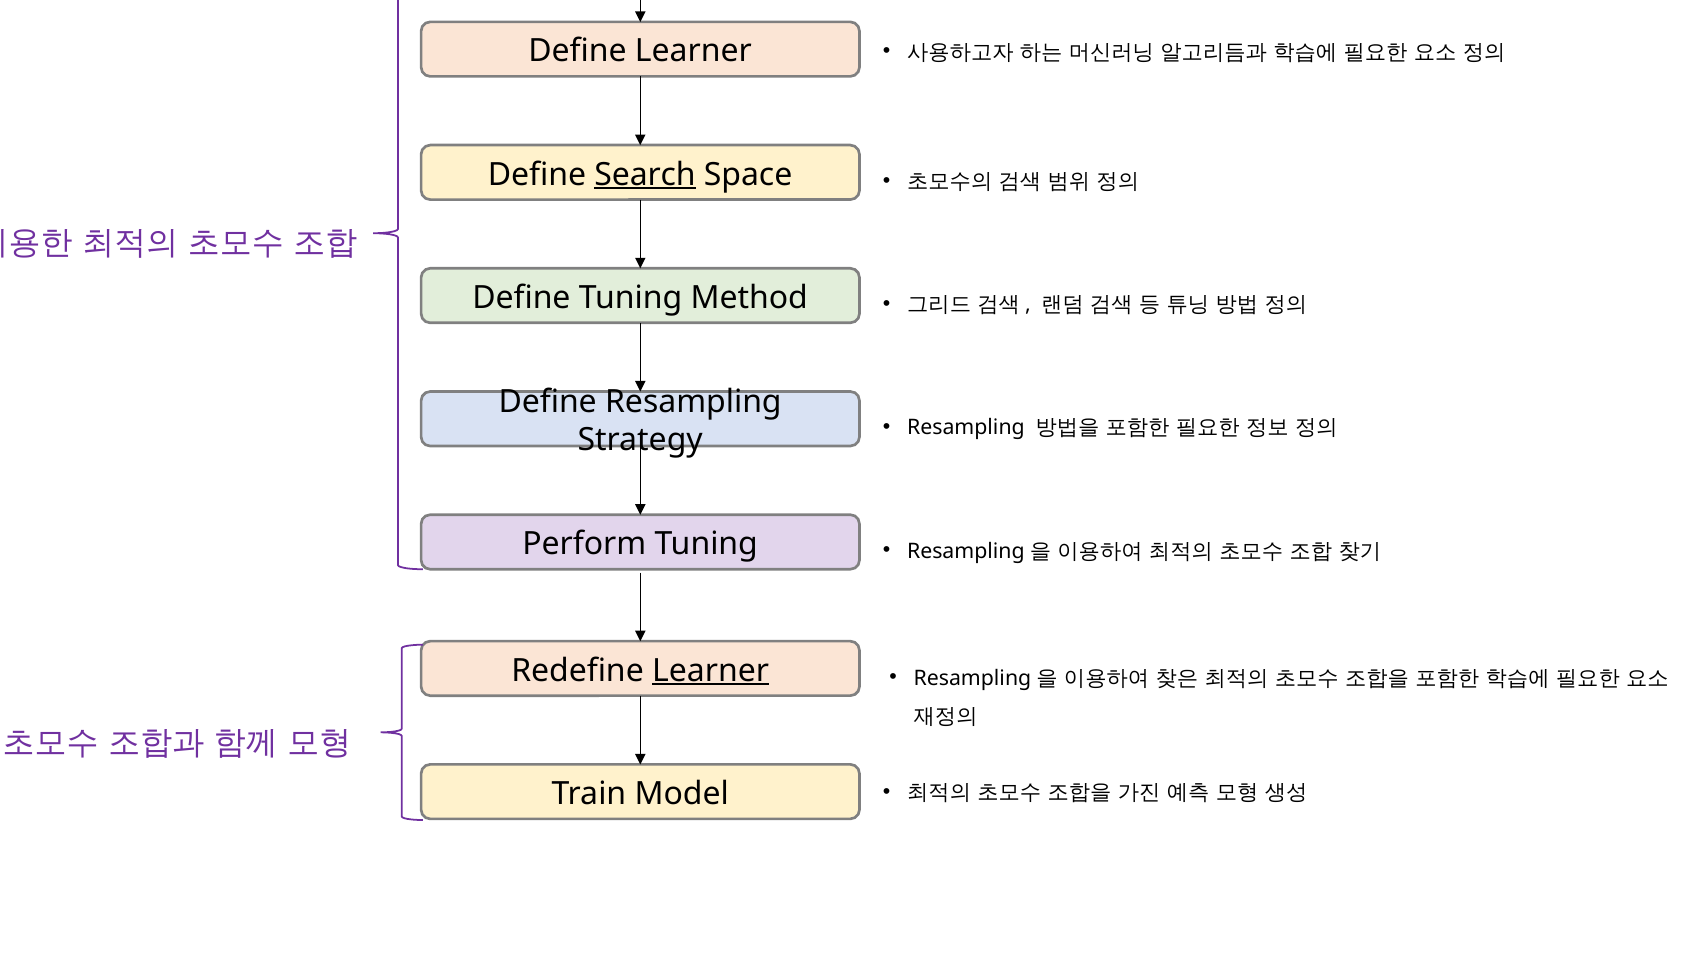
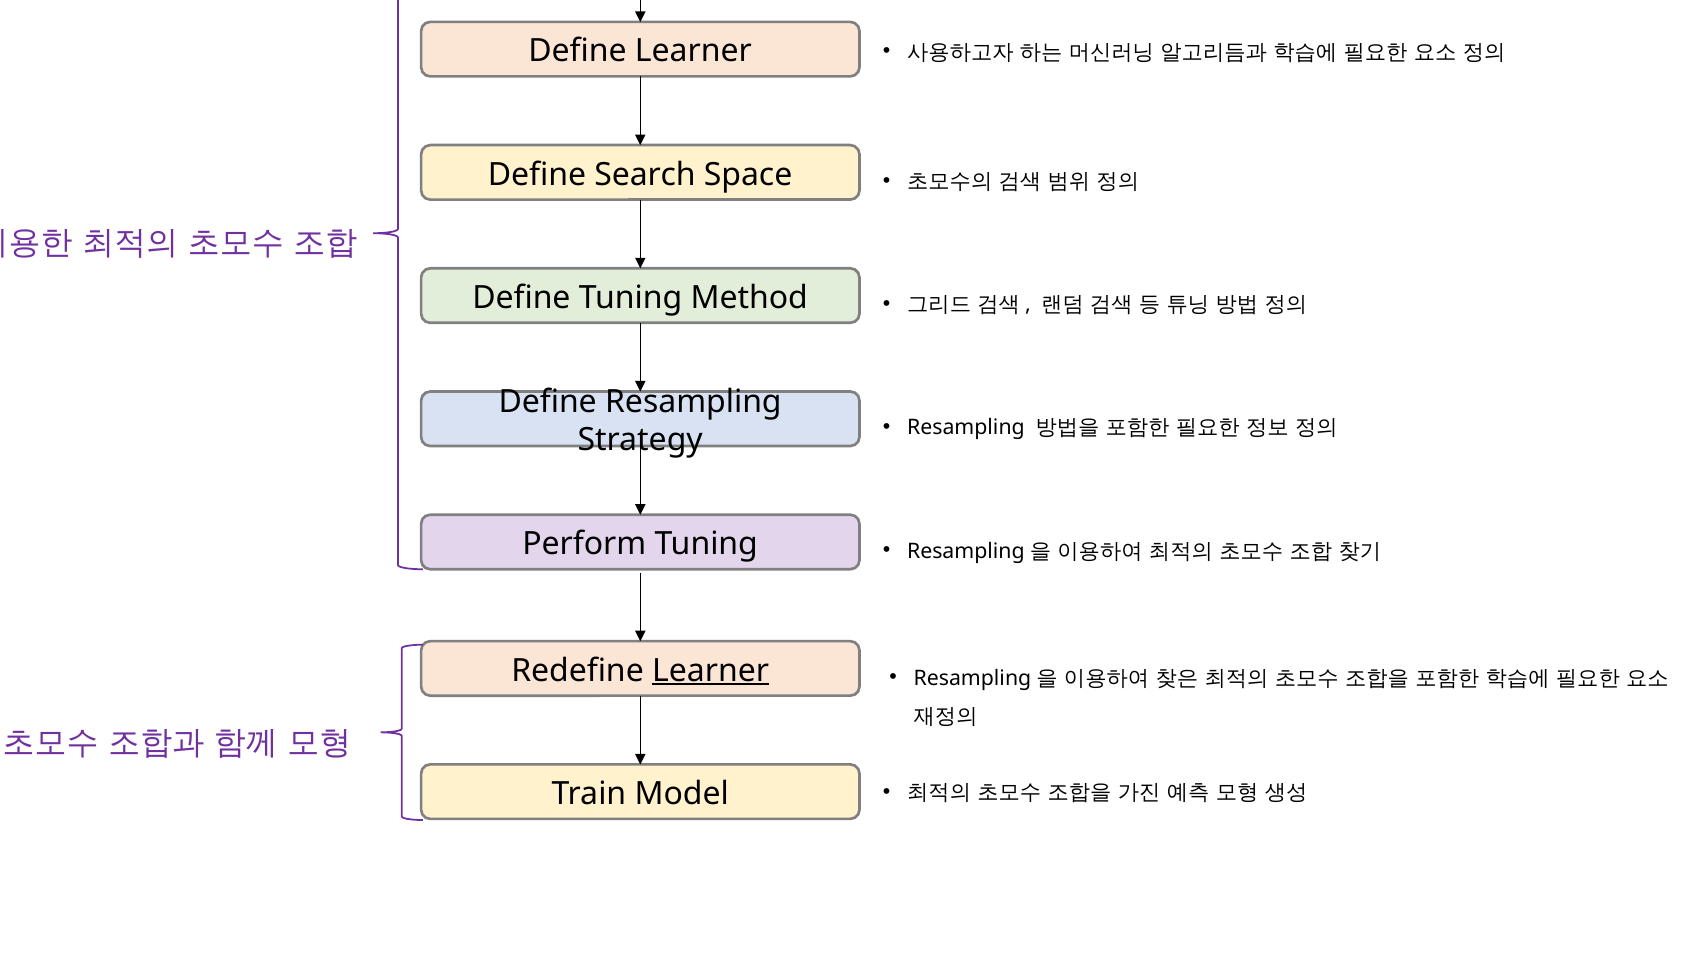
Search underline: present -> none
